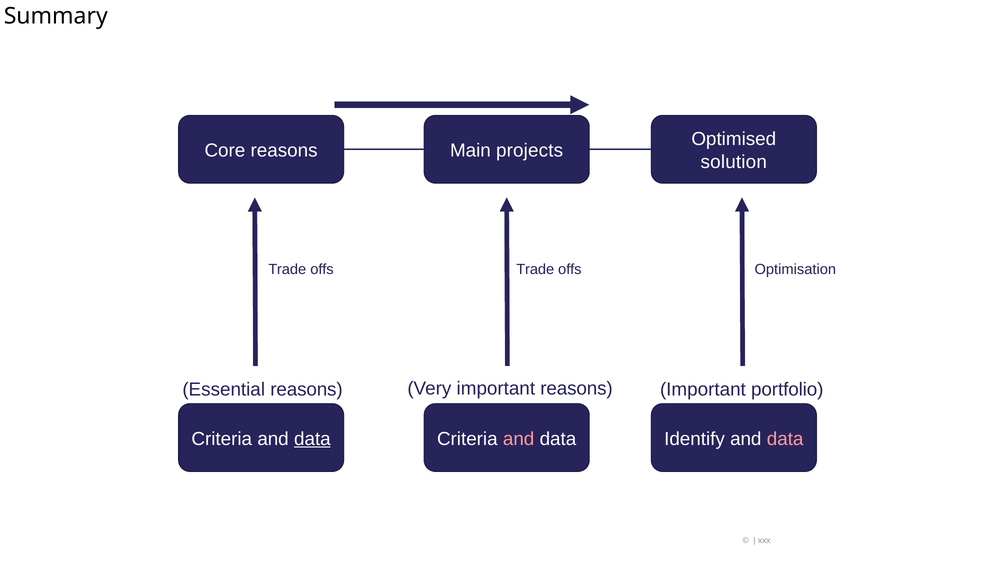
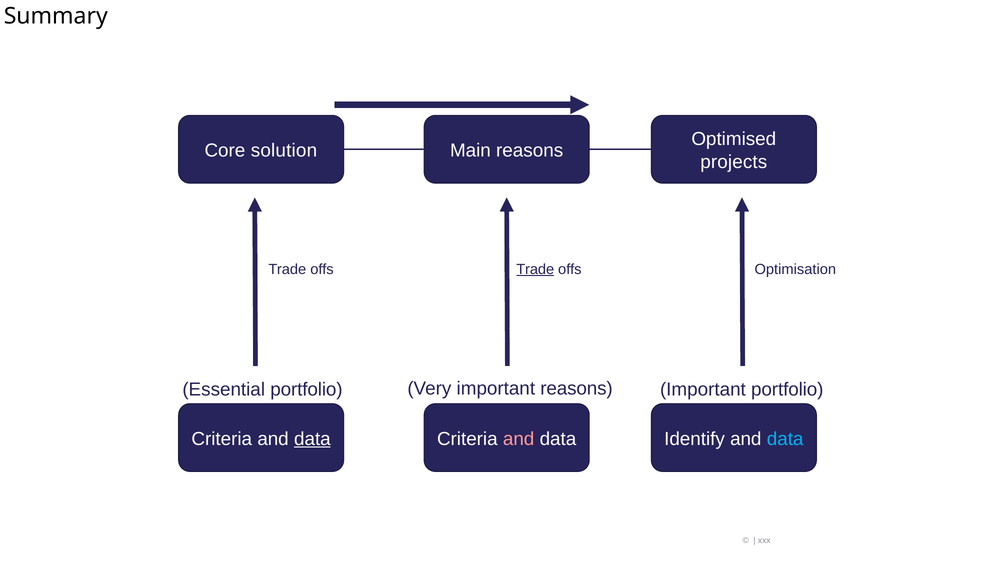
Core reasons: reasons -> solution
Main projects: projects -> reasons
solution: solution -> projects
Trade at (535, 269) underline: none -> present
Essential reasons: reasons -> portfolio
data at (785, 439) colour: pink -> light blue
